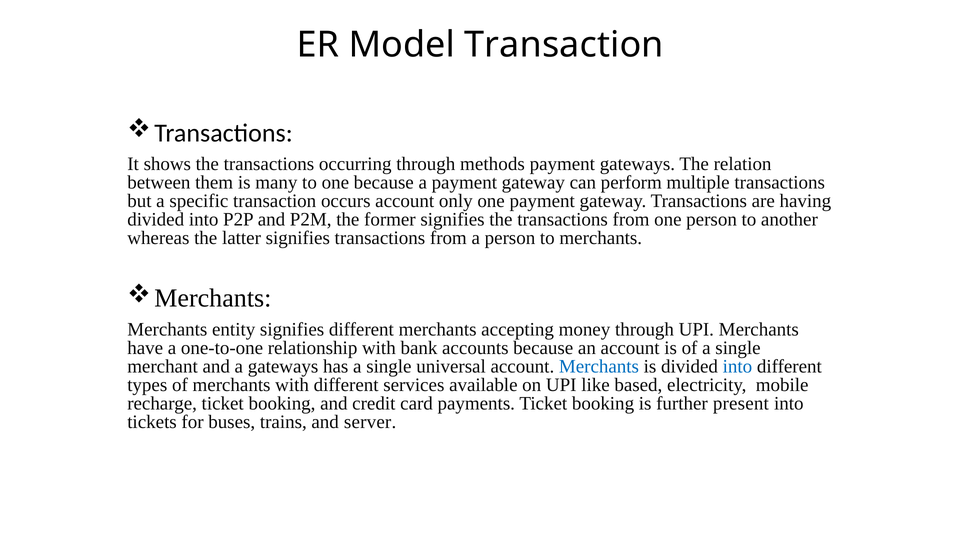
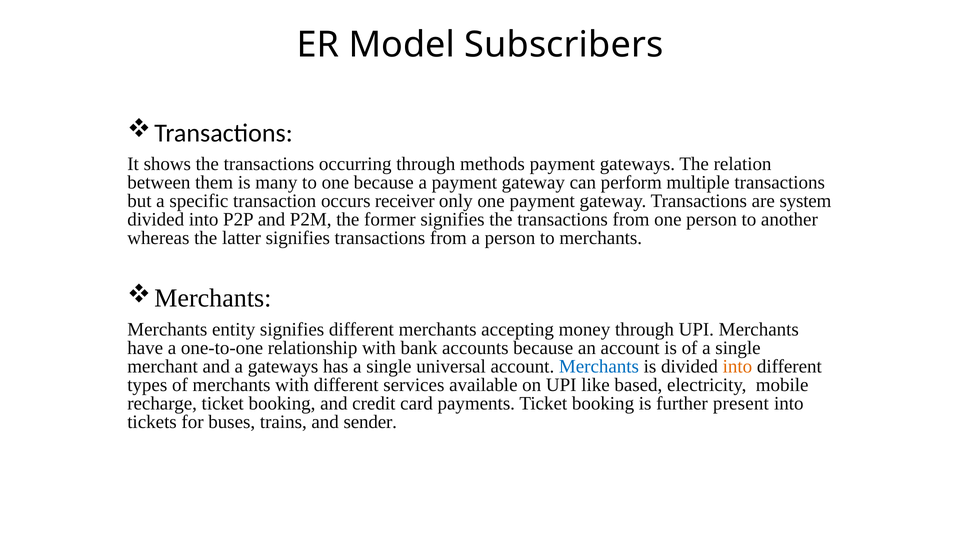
Model Transaction: Transaction -> Subscribers
occurs account: account -> receiver
having: having -> system
into at (737, 366) colour: blue -> orange
server: server -> sender
